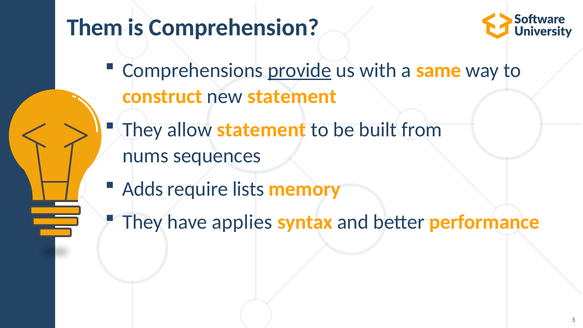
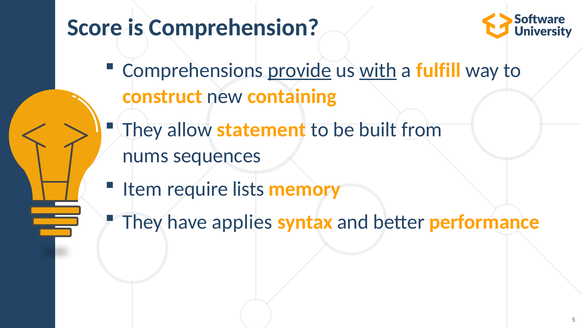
Them: Them -> Score
with underline: none -> present
same: same -> fulfill
new statement: statement -> containing
Adds: Adds -> Item
